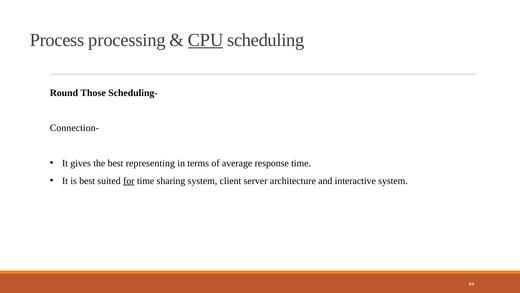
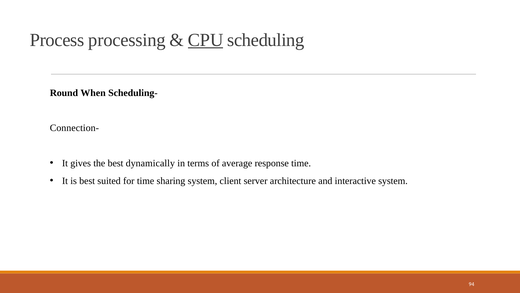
Those: Those -> When
representing: representing -> dynamically
for underline: present -> none
